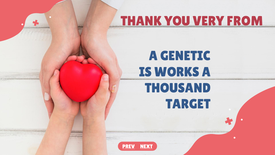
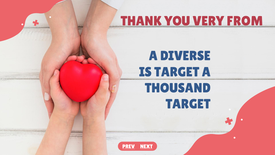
GENETIC: GENETIC -> DIVERSE
IS WORKS: WORKS -> TARGET
